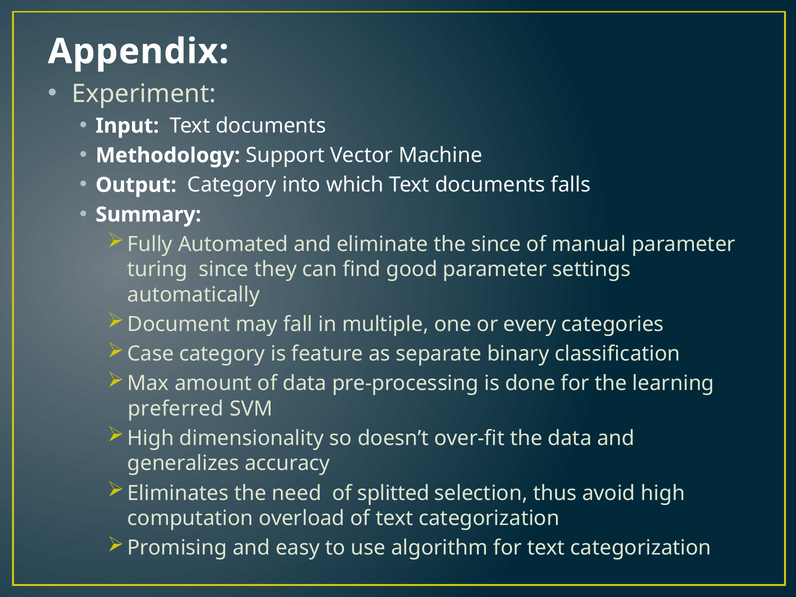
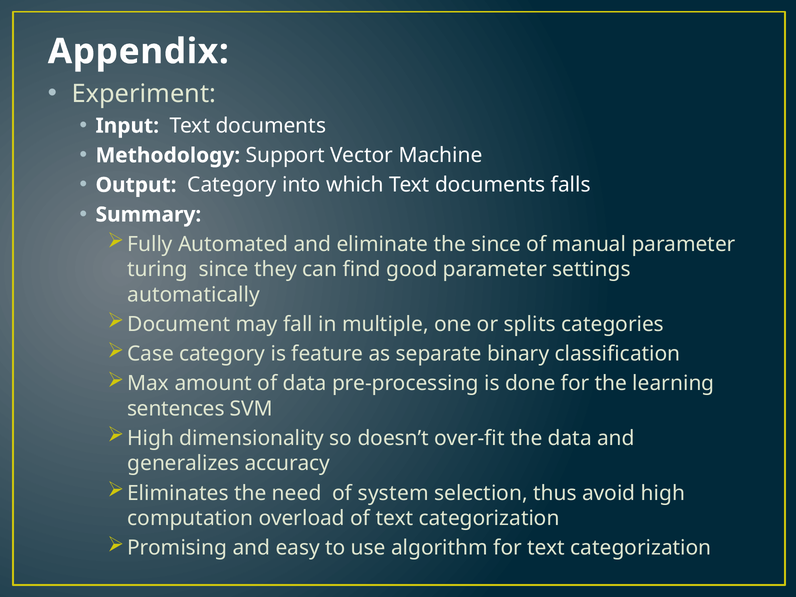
every: every -> splits
preferred: preferred -> sentences
splitted: splitted -> system
